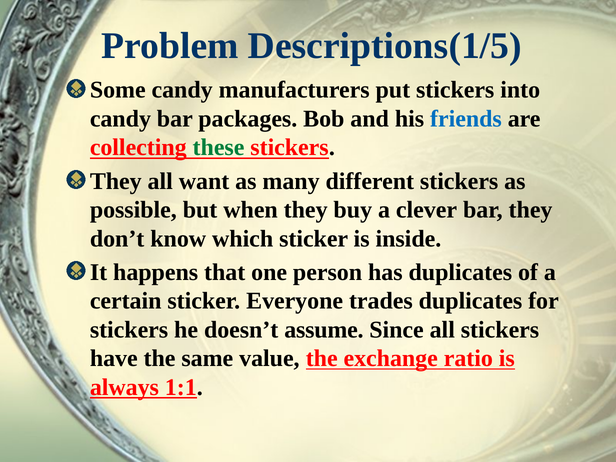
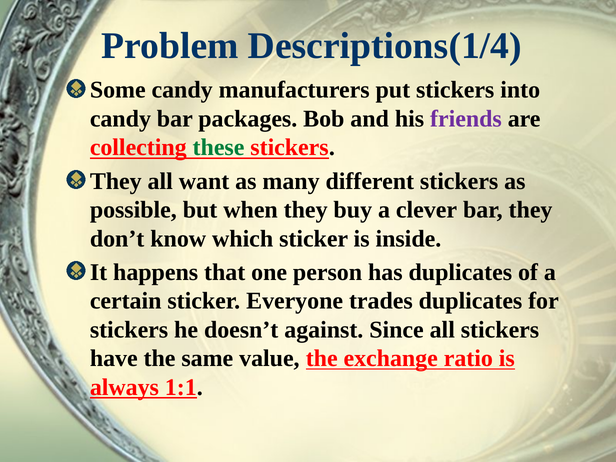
Descriptions(1/5: Descriptions(1/5 -> Descriptions(1/4
friends colour: blue -> purple
assume: assume -> against
